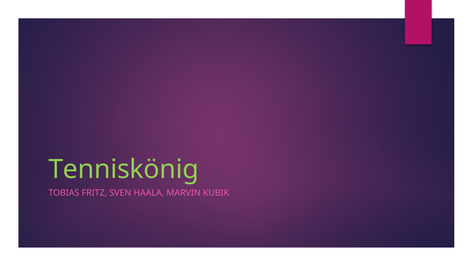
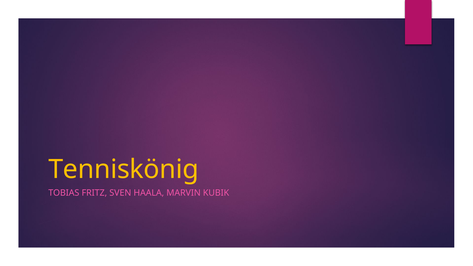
Tenniskönig colour: light green -> yellow
